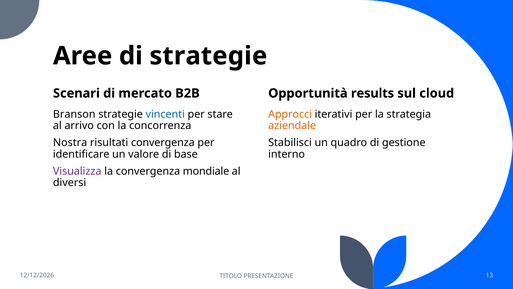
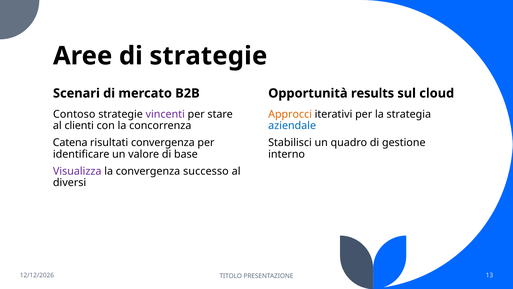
Branson: Branson -> Contoso
vincenti colour: blue -> purple
arrivo: arrivo -> clienti
aziendale colour: orange -> blue
Nostra: Nostra -> Catena
mondiale: mondiale -> successo
